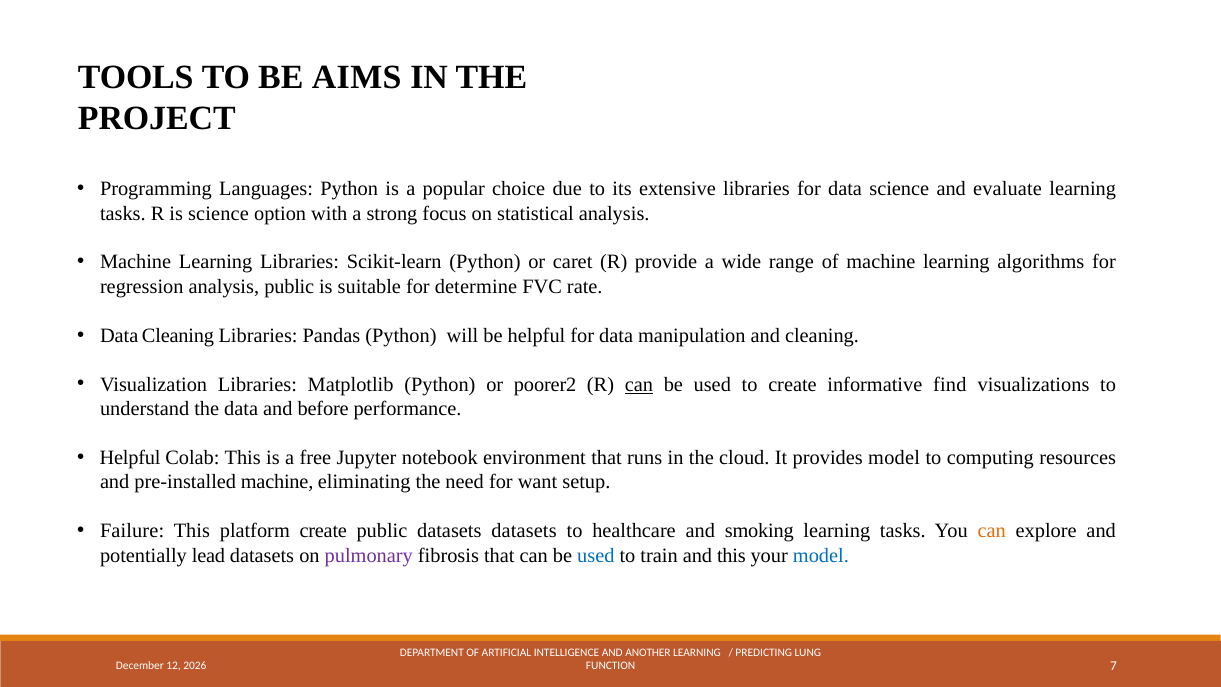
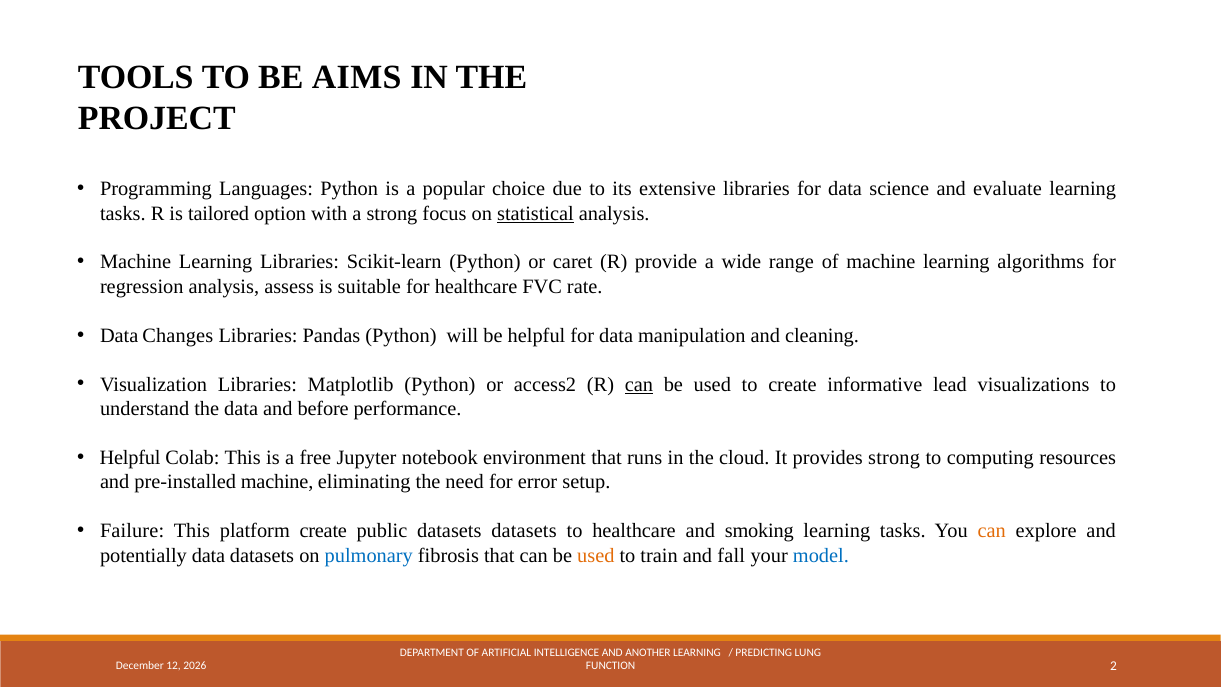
is science: science -> tailored
statistical underline: none -> present
analysis public: public -> assess
for determine: determine -> healthcare
Data Cleaning: Cleaning -> Changes
poorer2: poorer2 -> access2
find: find -> lead
provides model: model -> strong
want: want -> error
potentially lead: lead -> data
pulmonary colour: purple -> blue
used at (596, 555) colour: blue -> orange
and this: this -> fall
7: 7 -> 2
